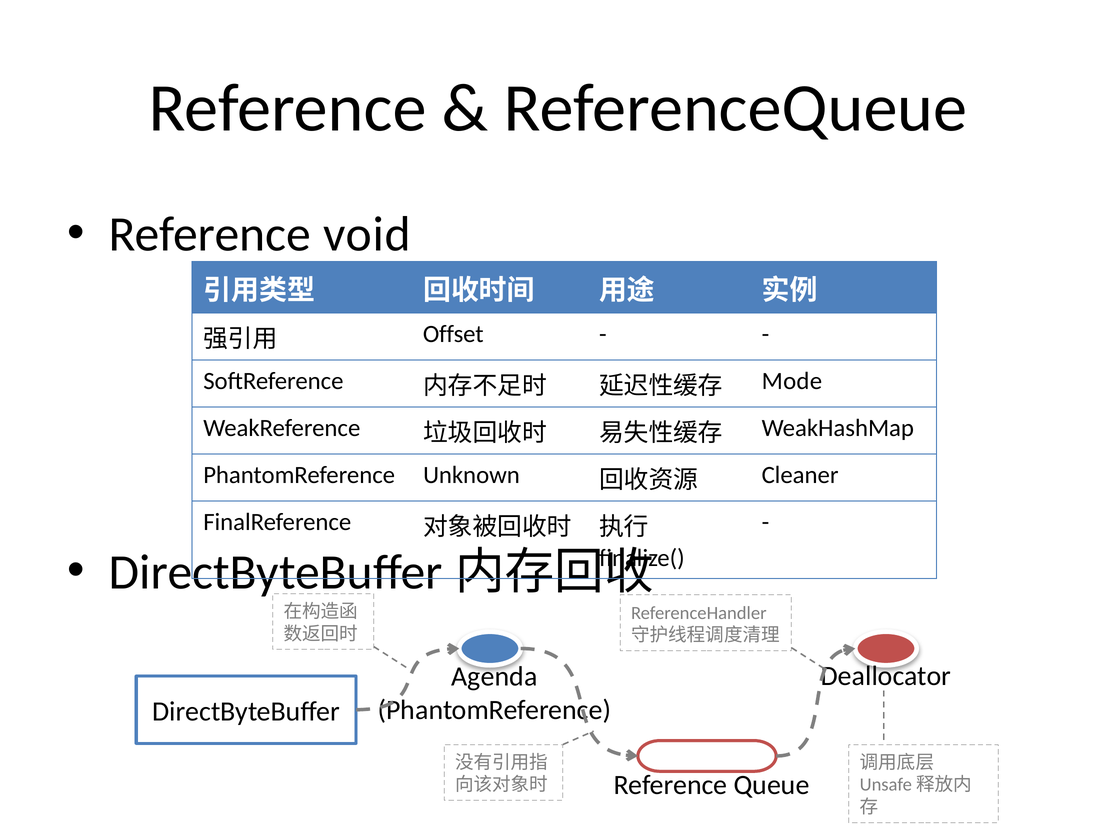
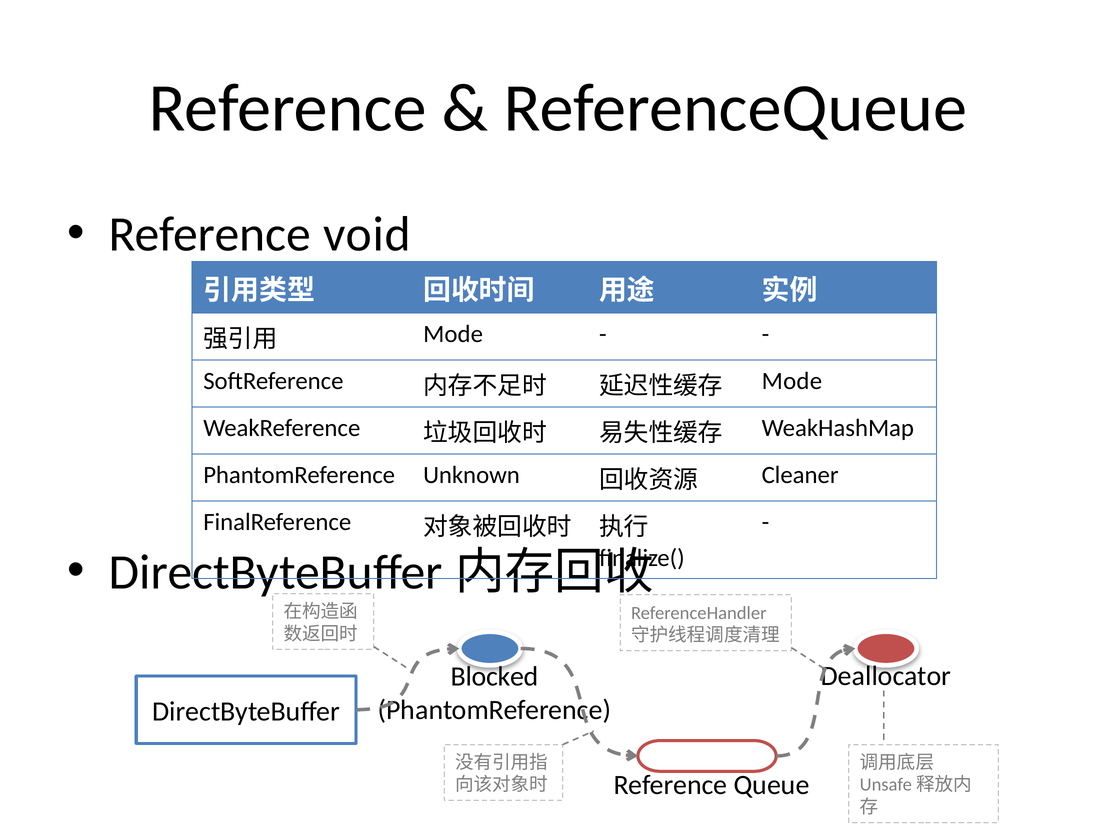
Offset at (453, 334): Offset -> Mode
Agenda: Agenda -> Blocked
